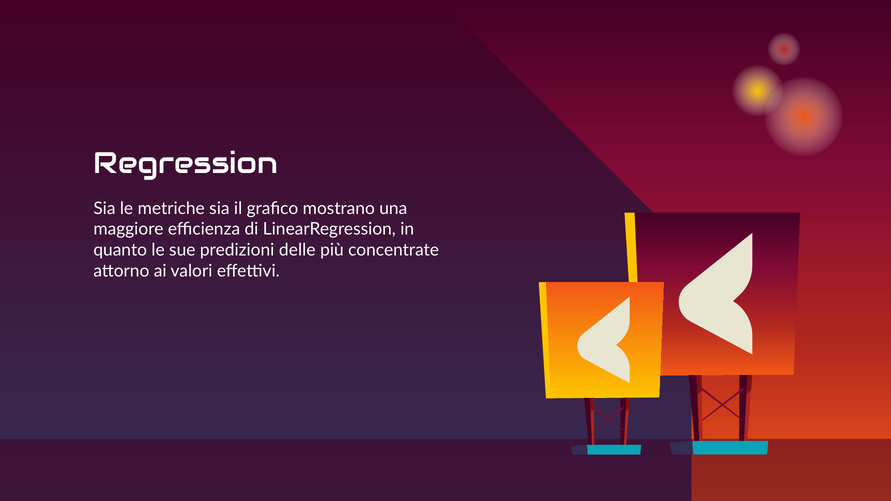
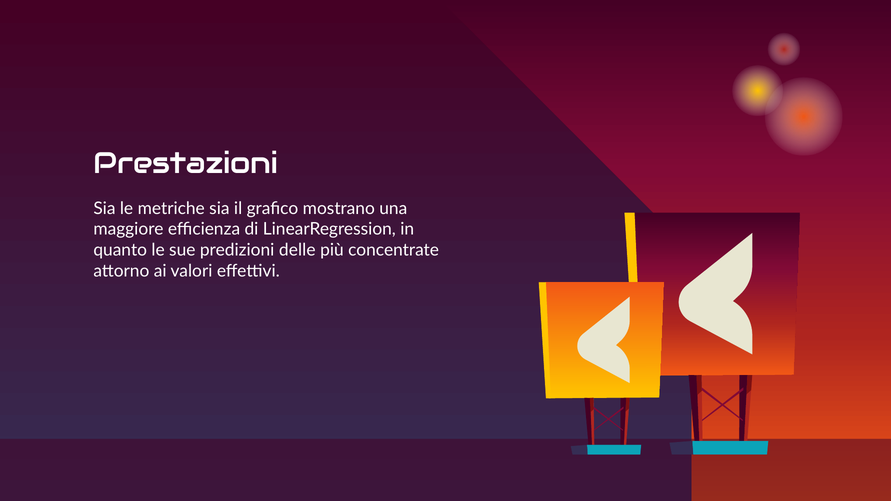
Regression: Regression -> Prestazioni
